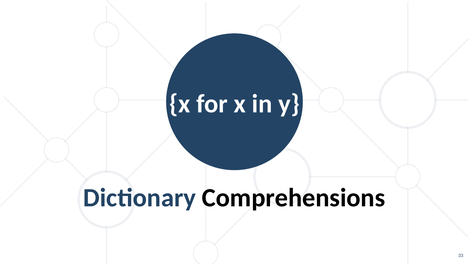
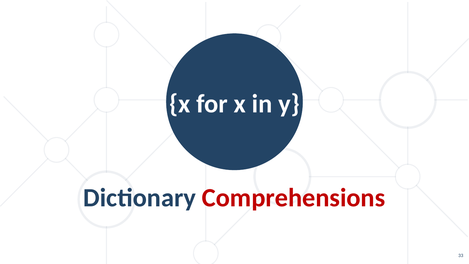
Comprehensions colour: black -> red
